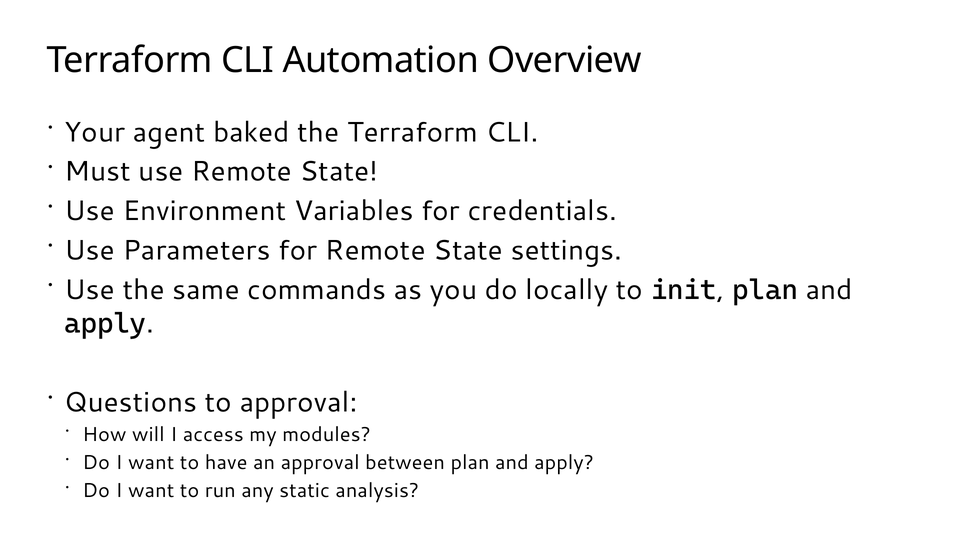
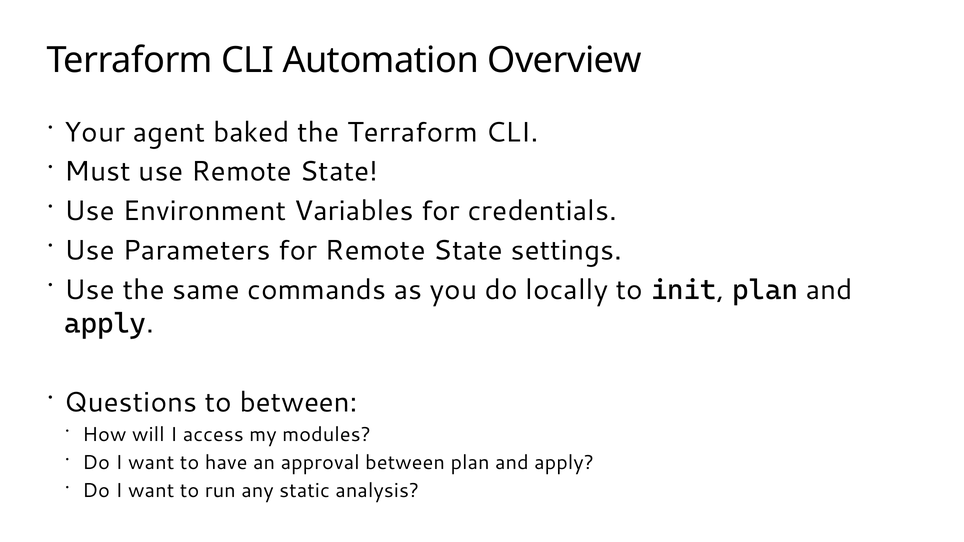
to approval: approval -> between
